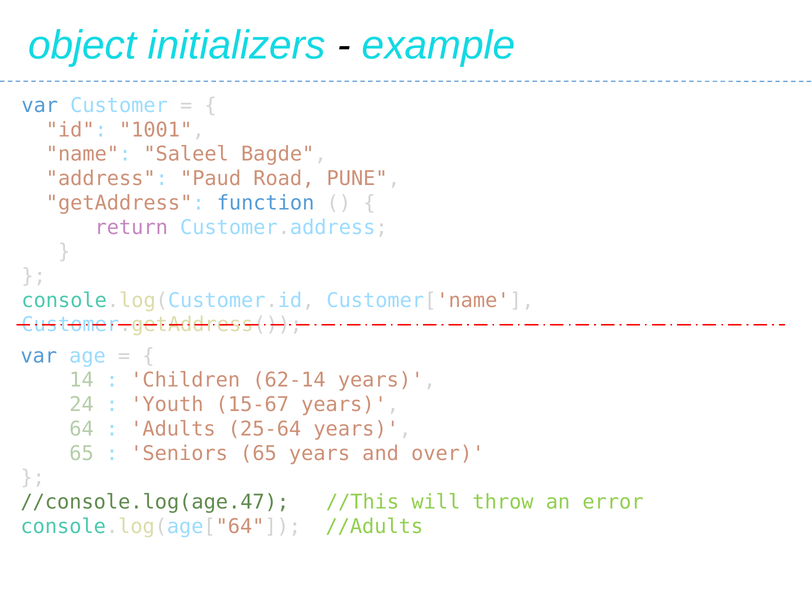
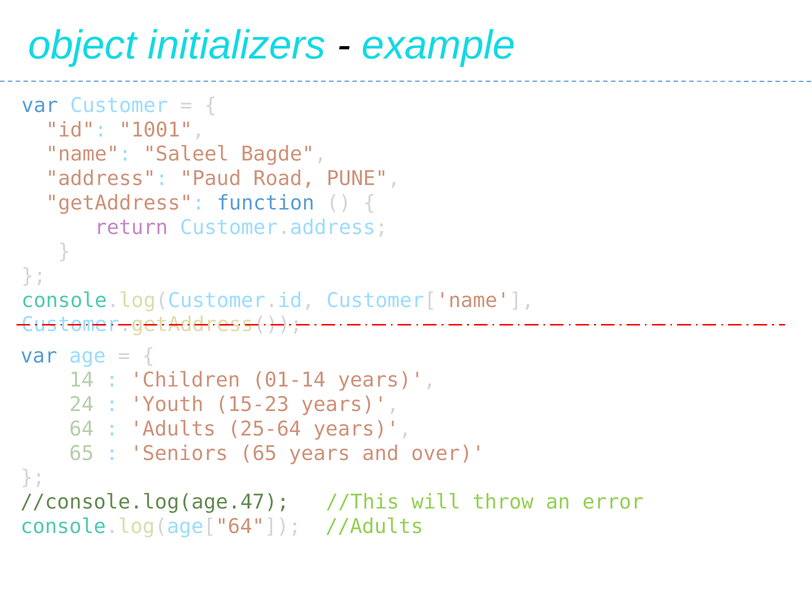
62-14: 62-14 -> 01-14
15-67: 15-67 -> 15-23
